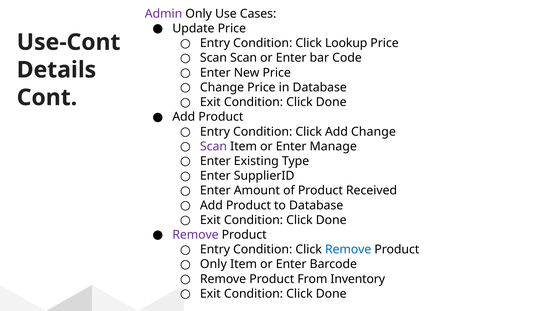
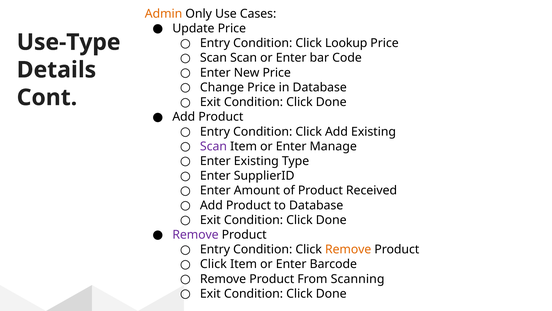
Admin colour: purple -> orange
Use-Cont: Use-Cont -> Use-Type
Add Change: Change -> Existing
Remove at (348, 249) colour: blue -> orange
Only at (213, 264): Only -> Click
Inventory: Inventory -> Scanning
